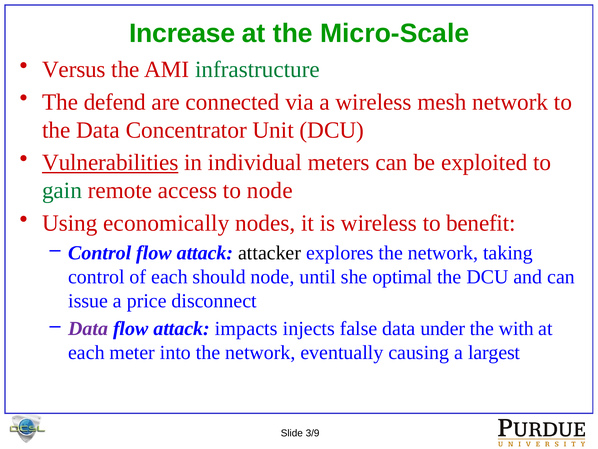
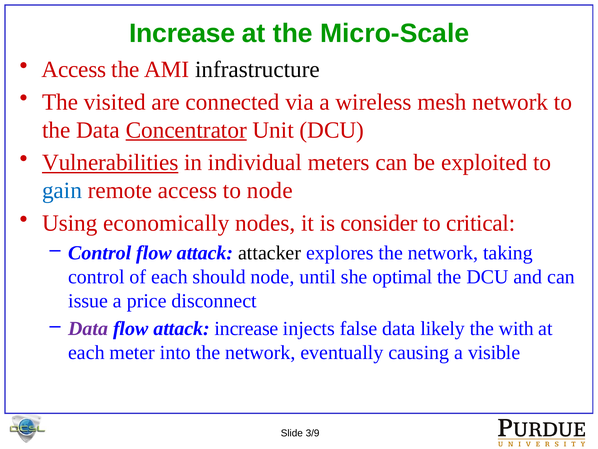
Versus at (74, 69): Versus -> Access
infrastructure colour: green -> black
defend: defend -> visited
Concentrator underline: none -> present
gain colour: green -> blue
is wireless: wireless -> consider
benefit: benefit -> critical
attack impacts: impacts -> increase
under: under -> likely
largest: largest -> visible
